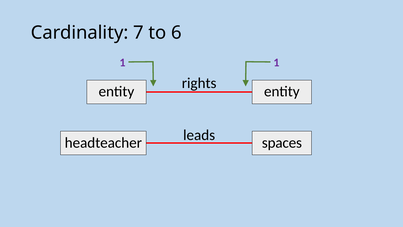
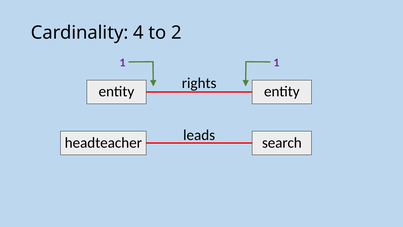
7: 7 -> 4
6: 6 -> 2
spaces: spaces -> search
